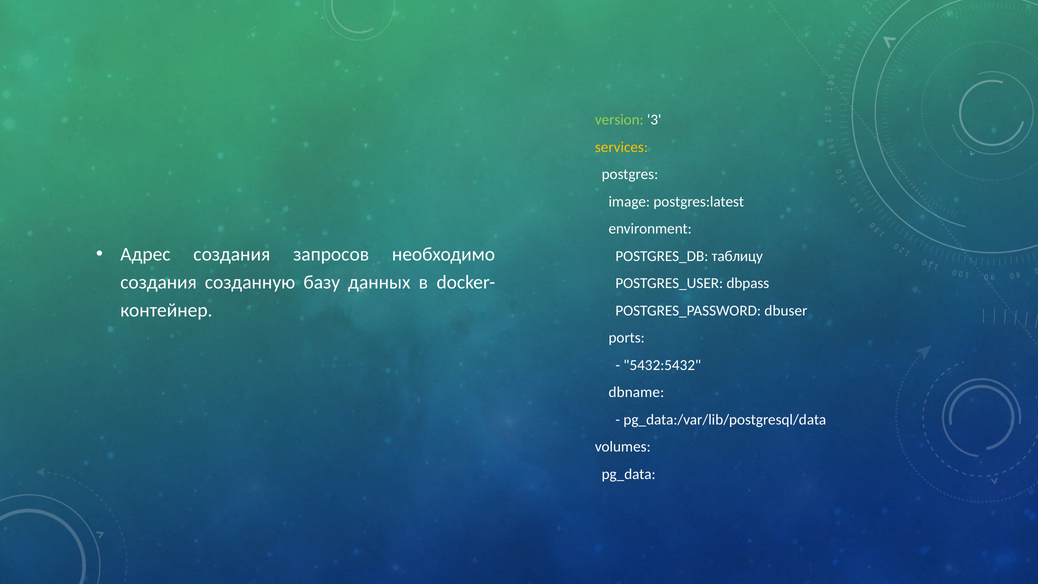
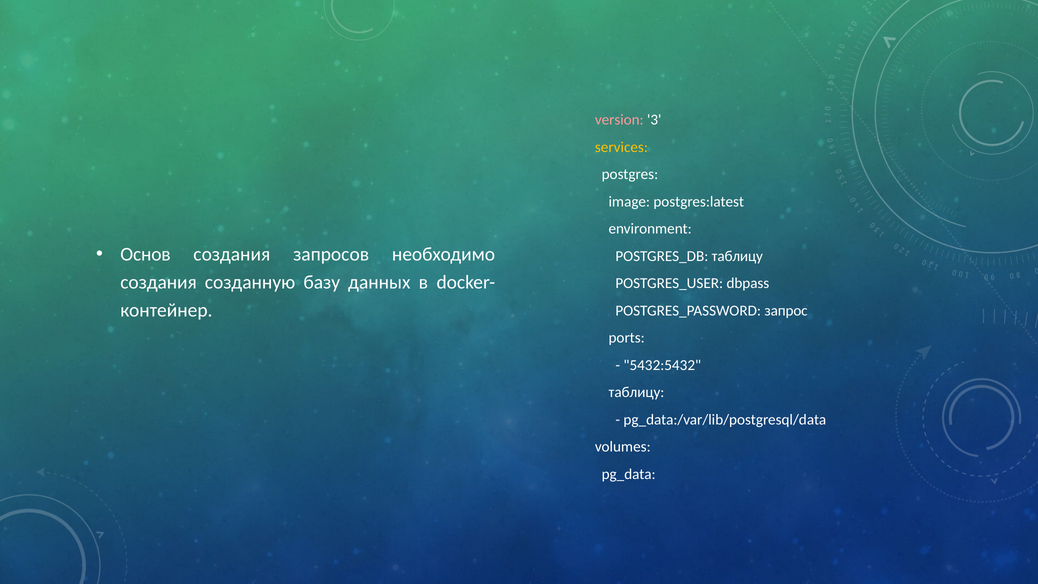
version colour: light green -> pink
Адрес: Адрес -> Основ
dbuser: dbuser -> запрос
dbname at (636, 392): dbname -> таблицу
